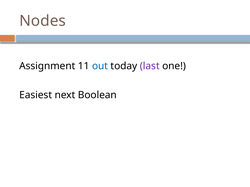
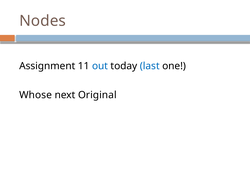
last colour: purple -> blue
Easiest: Easiest -> Whose
Boolean: Boolean -> Original
